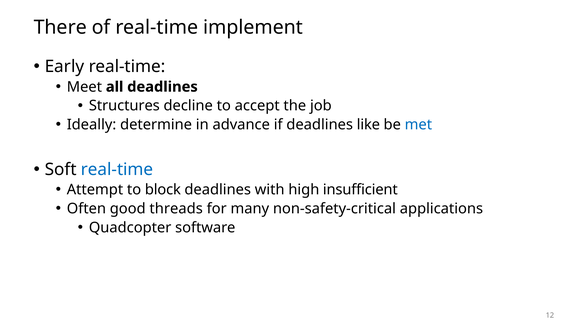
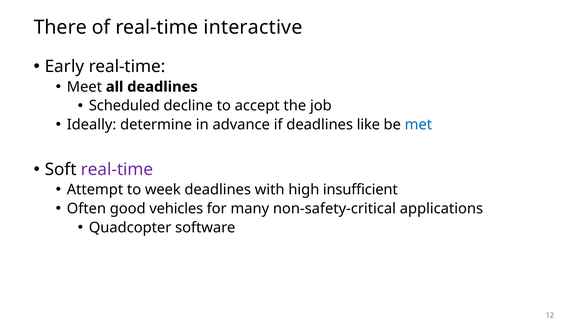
implement: implement -> interactive
Structures: Structures -> Scheduled
real-time at (117, 169) colour: blue -> purple
block: block -> week
threads: threads -> vehicles
